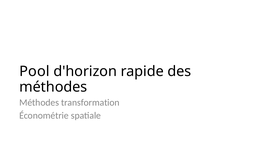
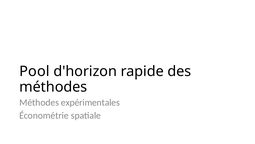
transformation: transformation -> expérimentales
